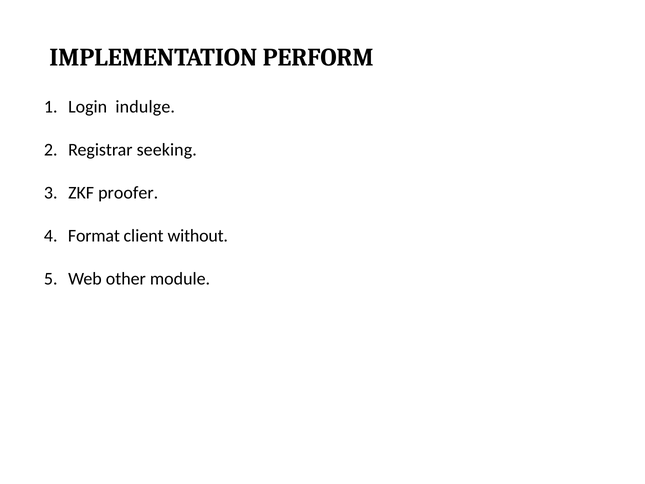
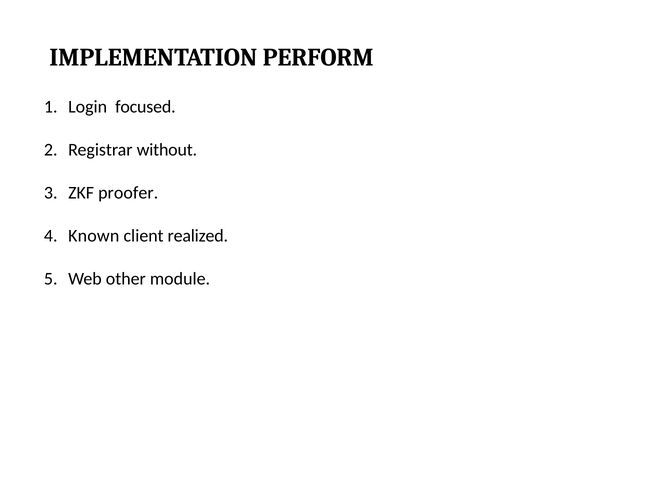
indulge: indulge -> focused
seeking: seeking -> without
Format: Format -> Known
without: without -> realized
